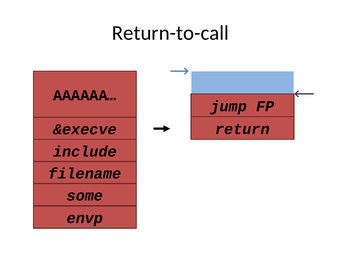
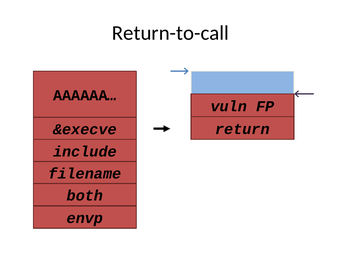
jump: jump -> vuln
some: some -> both
